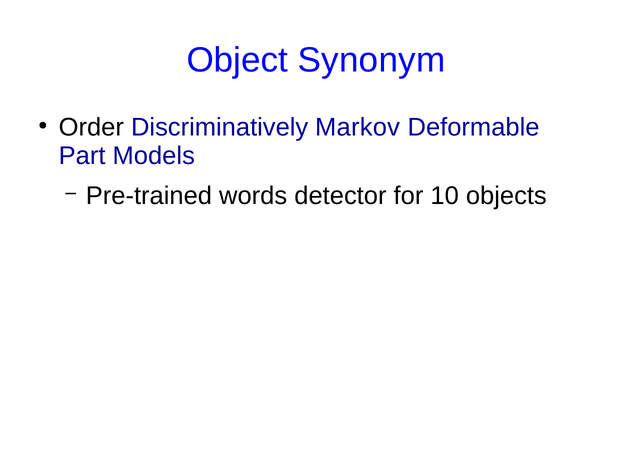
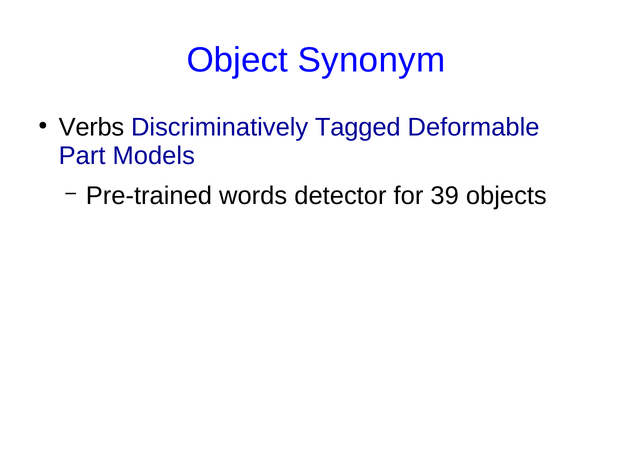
Order: Order -> Verbs
Markov: Markov -> Tagged
10: 10 -> 39
